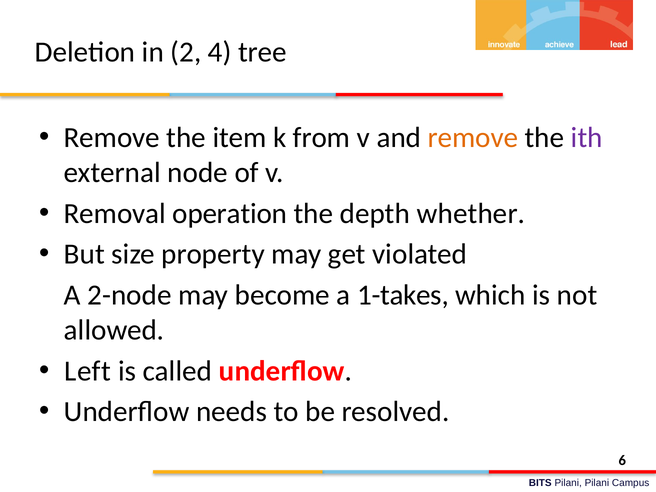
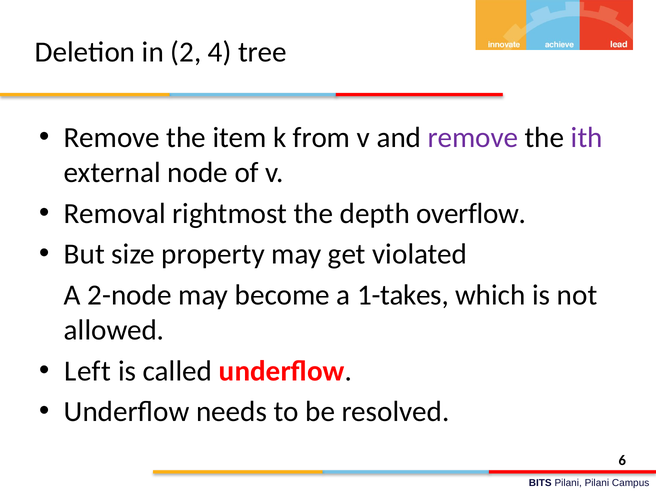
remove at (473, 138) colour: orange -> purple
operation: operation -> rightmost
whether: whether -> overflow
